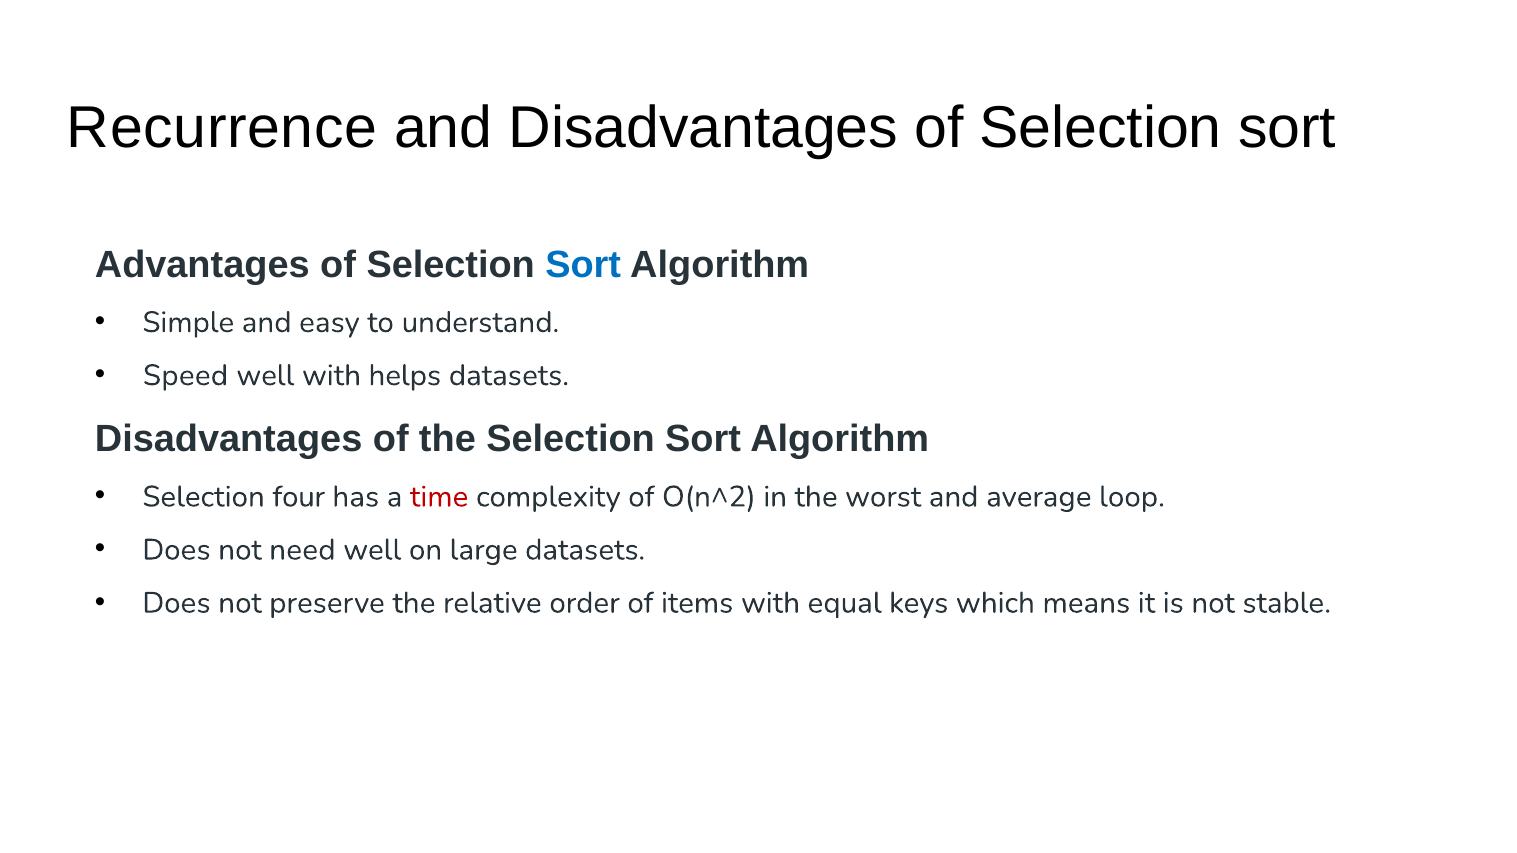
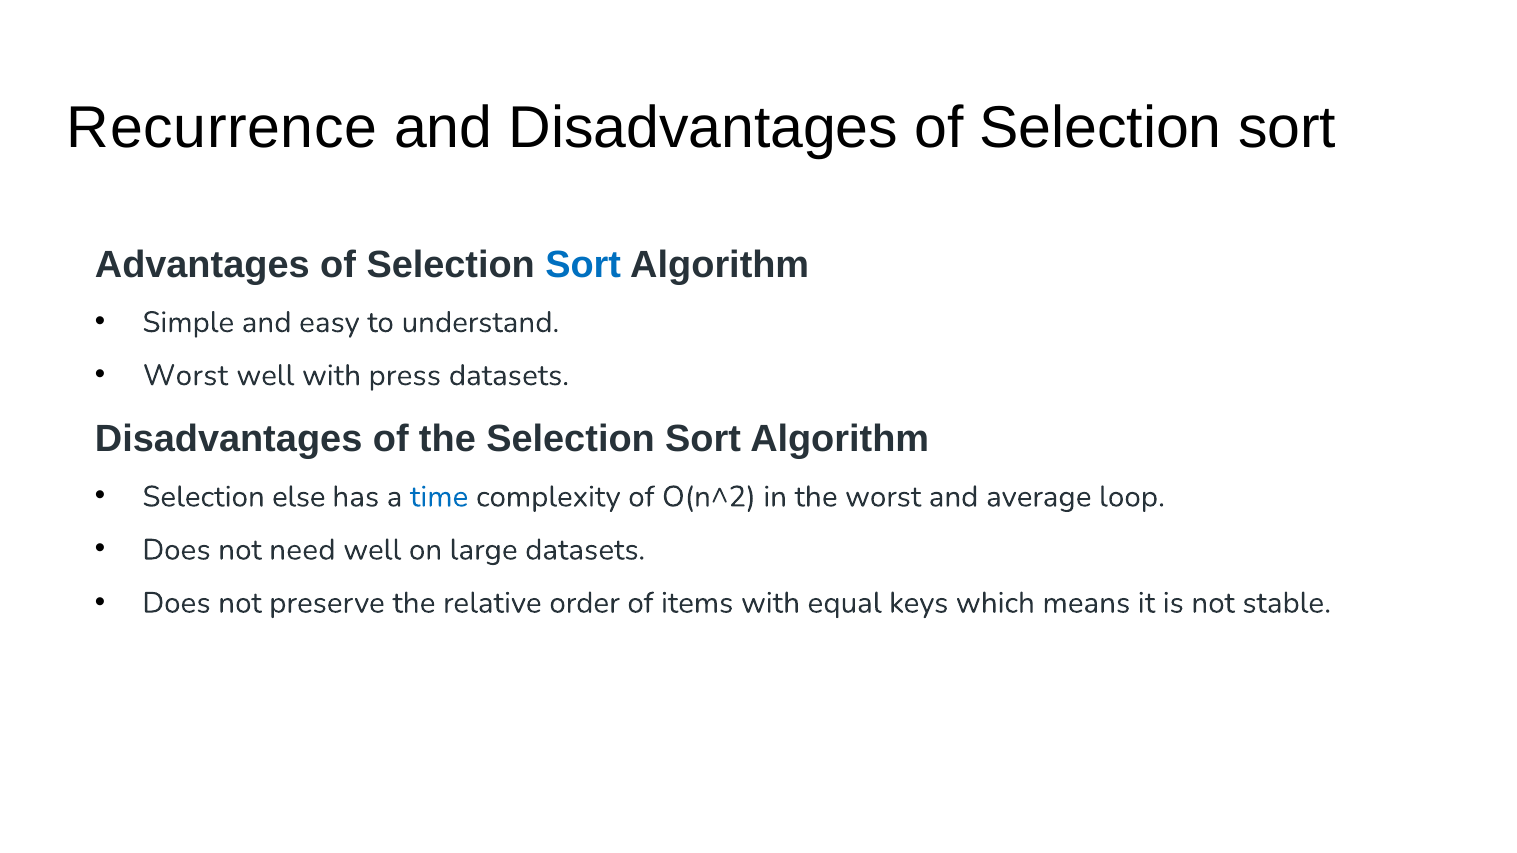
Speed at (185, 376): Speed -> Worst
helps: helps -> press
four: four -> else
time colour: red -> blue
